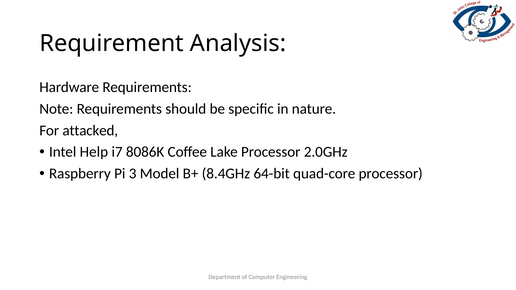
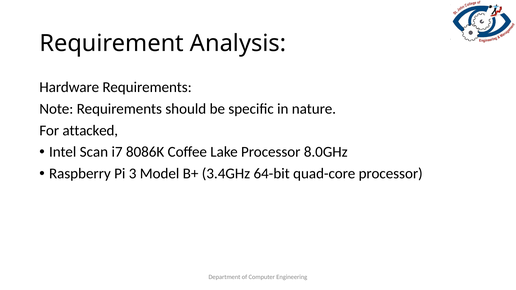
Help: Help -> Scan
2.0GHz: 2.0GHz -> 8.0GHz
8.4GHz: 8.4GHz -> 3.4GHz
